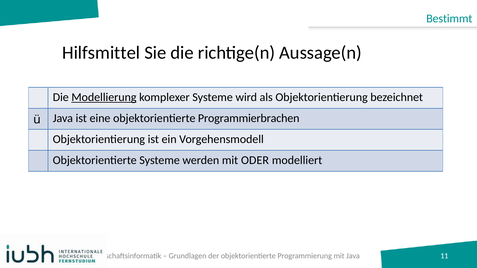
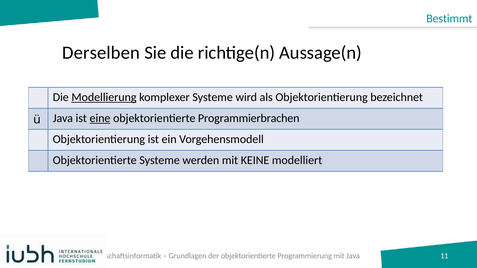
Hilfsmittel: Hilfsmittel -> Derselben
eine underline: none -> present
ODER: ODER -> KEINE
